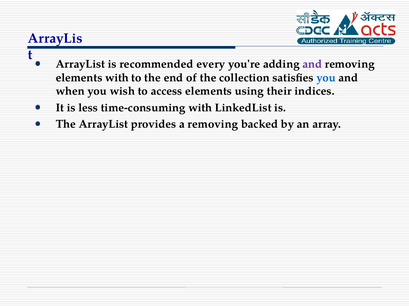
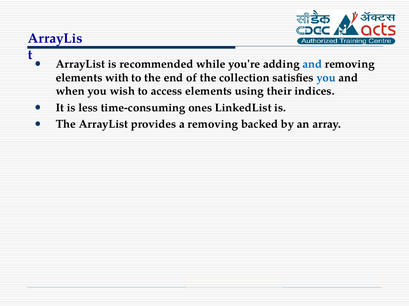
every: every -> while
and at (312, 64) colour: purple -> blue
time-consuming with: with -> ones
